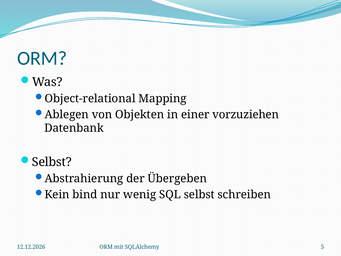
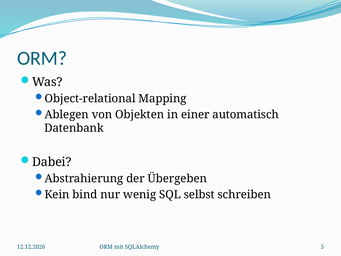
vorzuziehen: vorzuziehen -> automatisch
Selbst at (52, 162): Selbst -> Dabei
